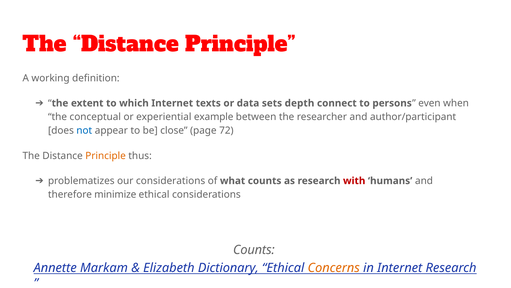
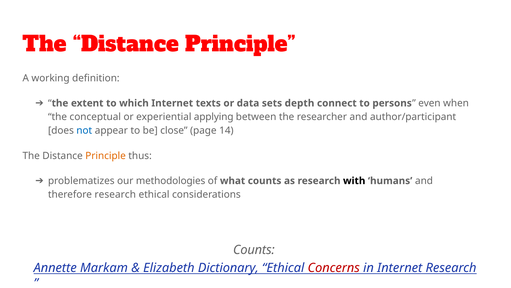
example: example -> applying
72: 72 -> 14
our considerations: considerations -> methodologies
with colour: red -> black
therefore minimize: minimize -> research
Concerns colour: orange -> red
